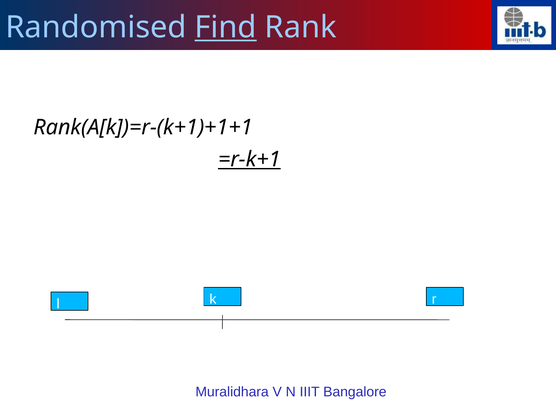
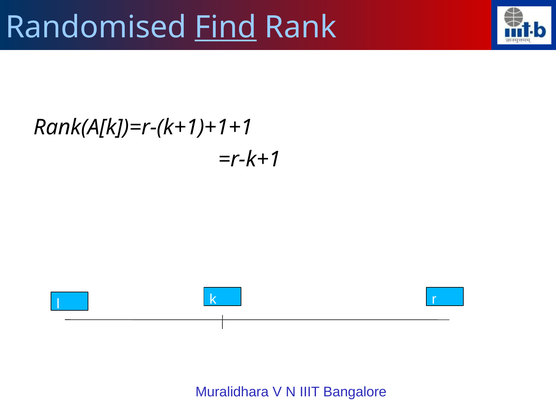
=r-k+1 underline: present -> none
